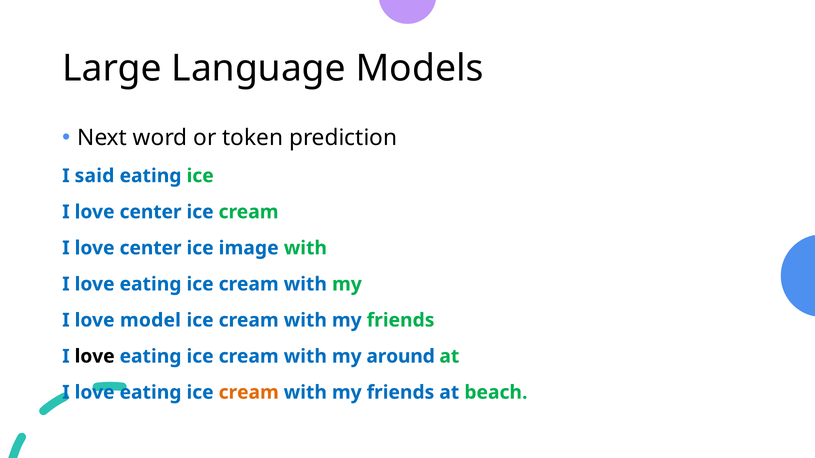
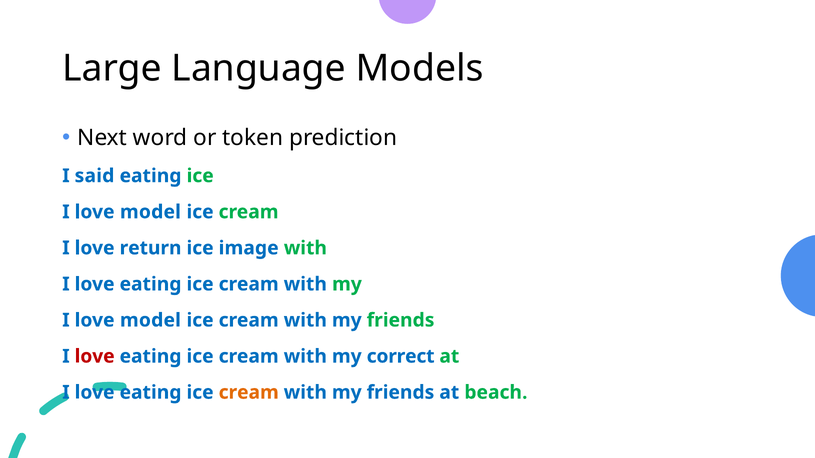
center at (151, 212): center -> model
center at (151, 248): center -> return
love at (95, 357) colour: black -> red
around: around -> correct
